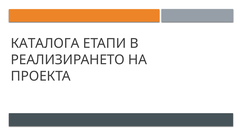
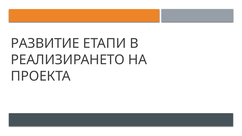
КАТАЛОГА: КАТАЛОГА -> РАЗВИТИЕ
